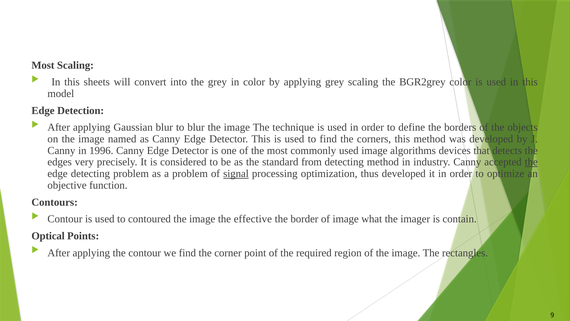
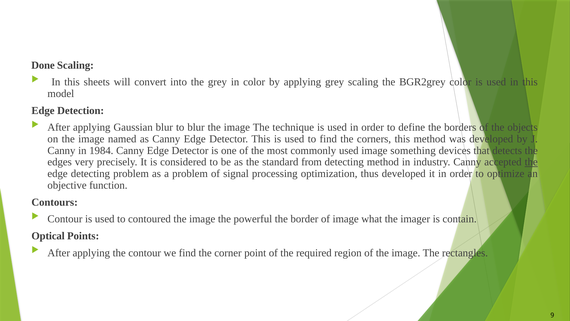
Most at (43, 65): Most -> Done
1996: 1996 -> 1984
algorithms: algorithms -> something
signal underline: present -> none
effective: effective -> powerful
